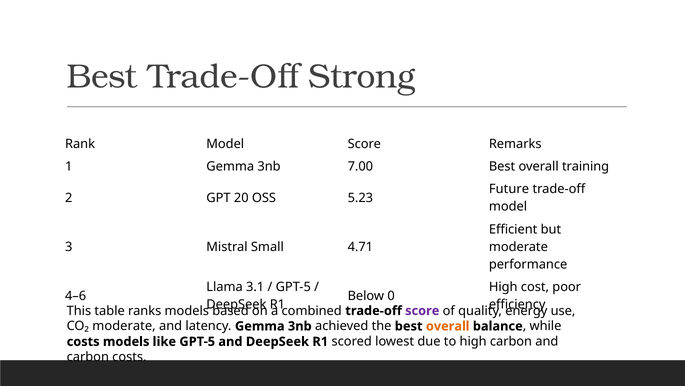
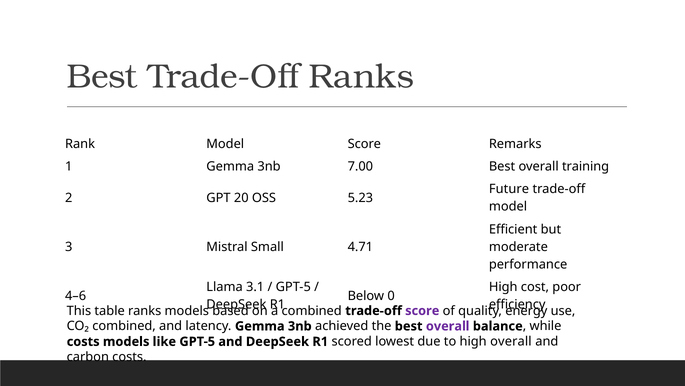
Trade-Off Strong: Strong -> Ranks
CO₂ moderate: moderate -> combined
overall at (448, 326) colour: orange -> purple
high carbon: carbon -> overall
